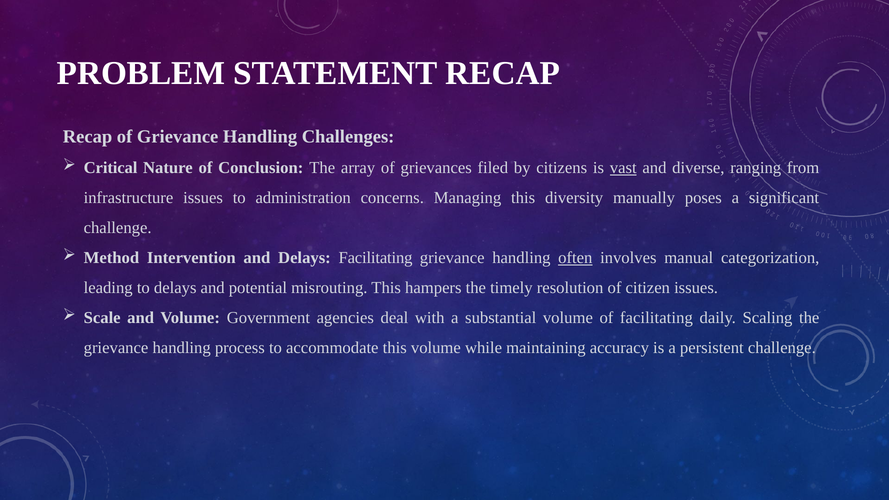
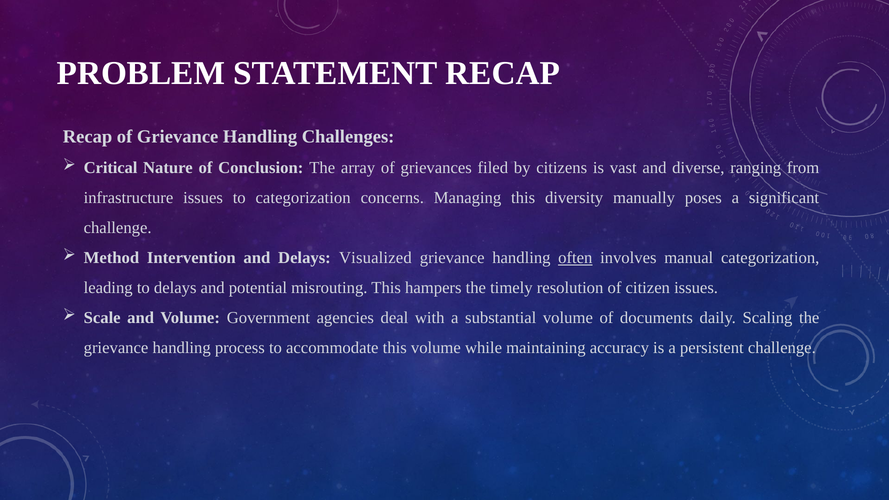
vast underline: present -> none
to administration: administration -> categorization
Delays Facilitating: Facilitating -> Visualized
of facilitating: facilitating -> documents
